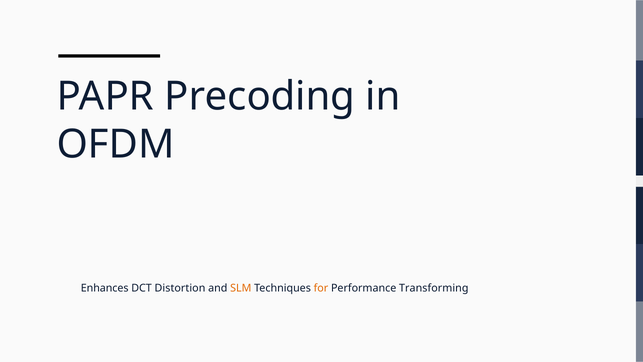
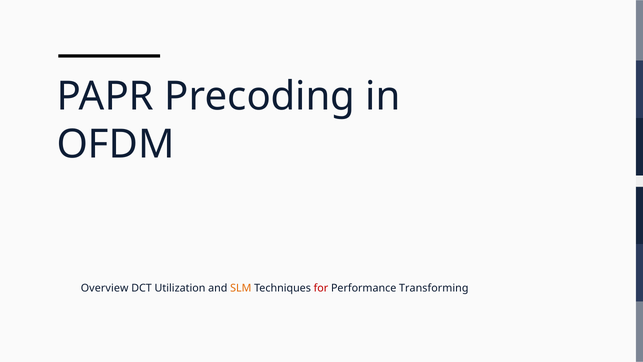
Enhances: Enhances -> Overview
Distortion: Distortion -> Utilization
for colour: orange -> red
